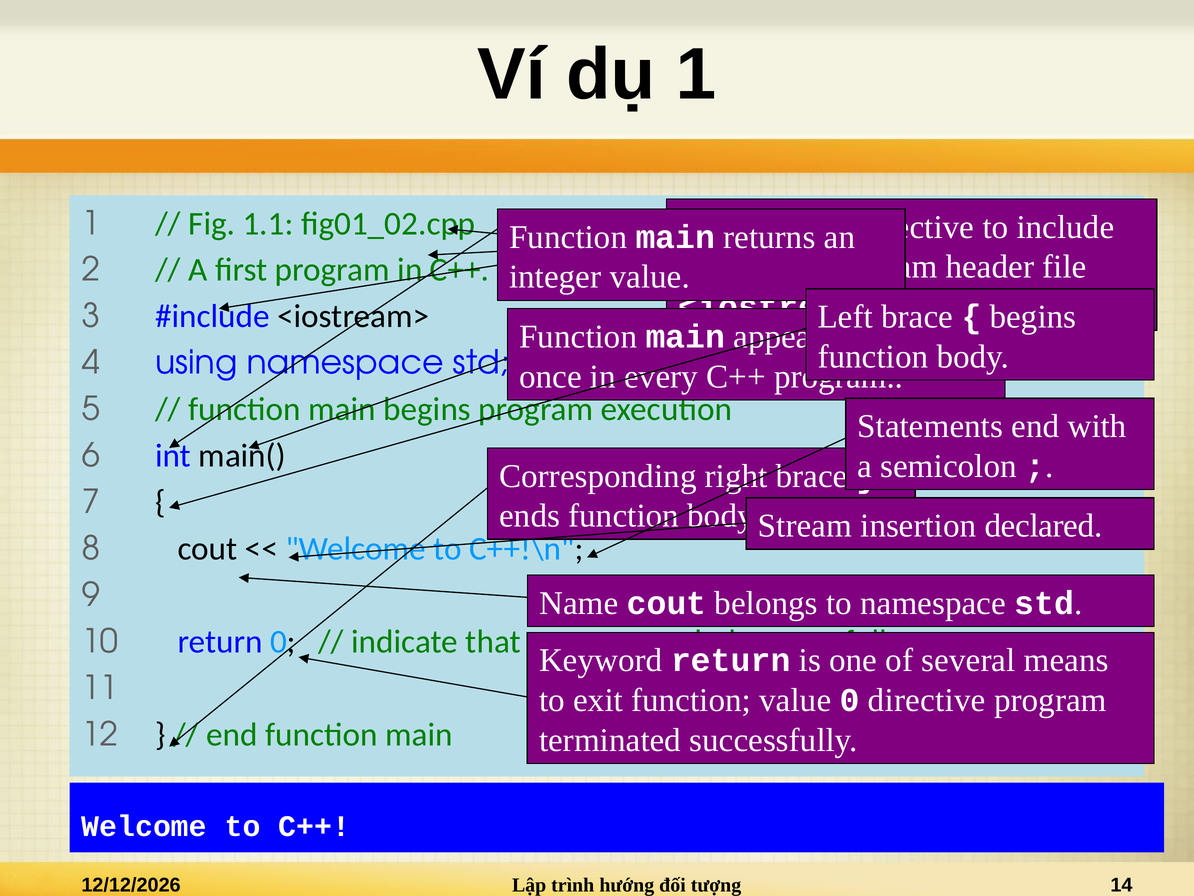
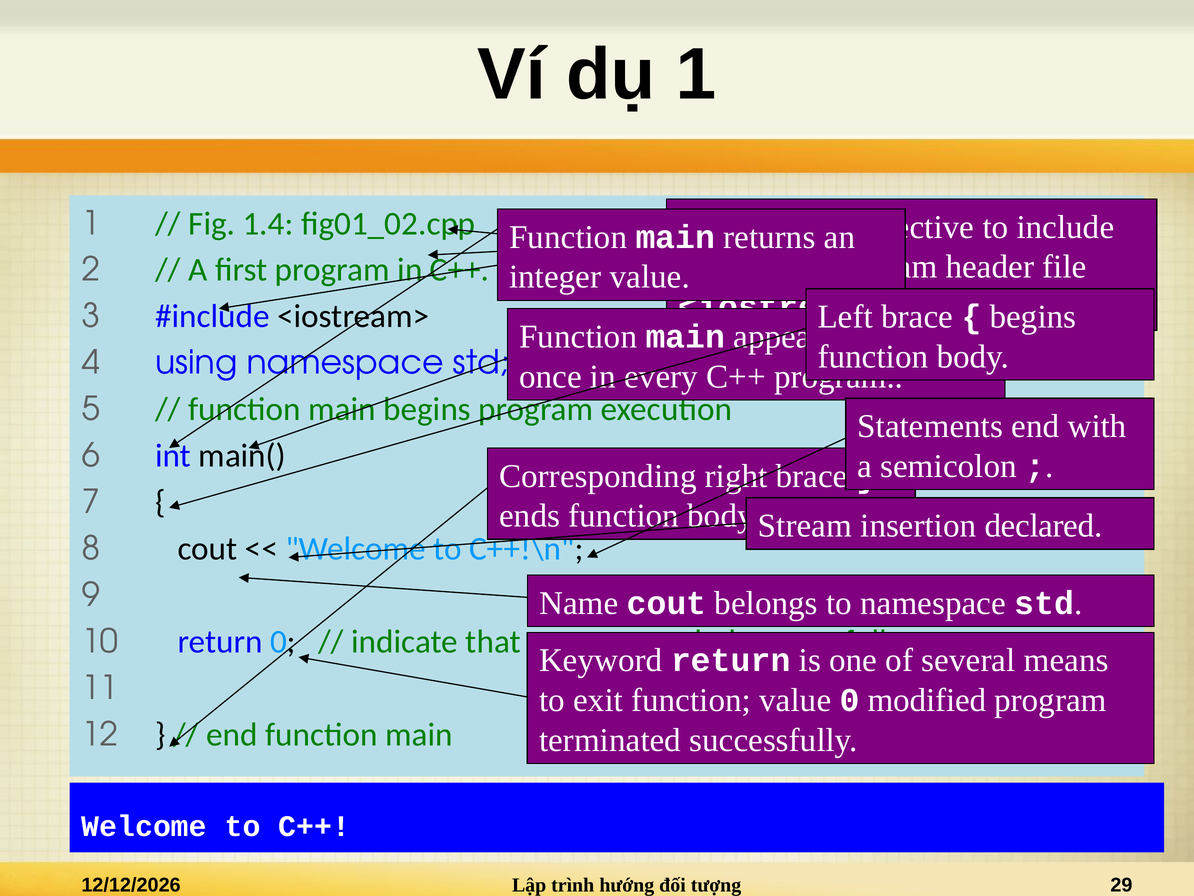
1.1: 1.1 -> 1.4
0 directive: directive -> modified
14: 14 -> 29
